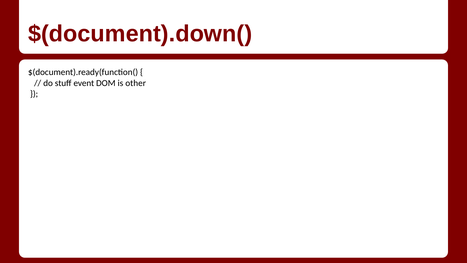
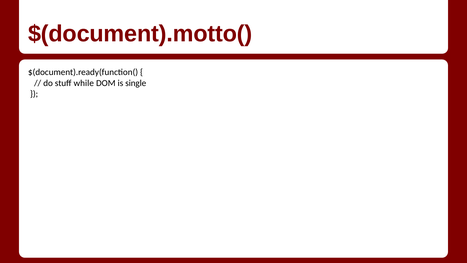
$(document).down(: $(document).down( -> $(document).motto(
event: event -> while
other: other -> single
